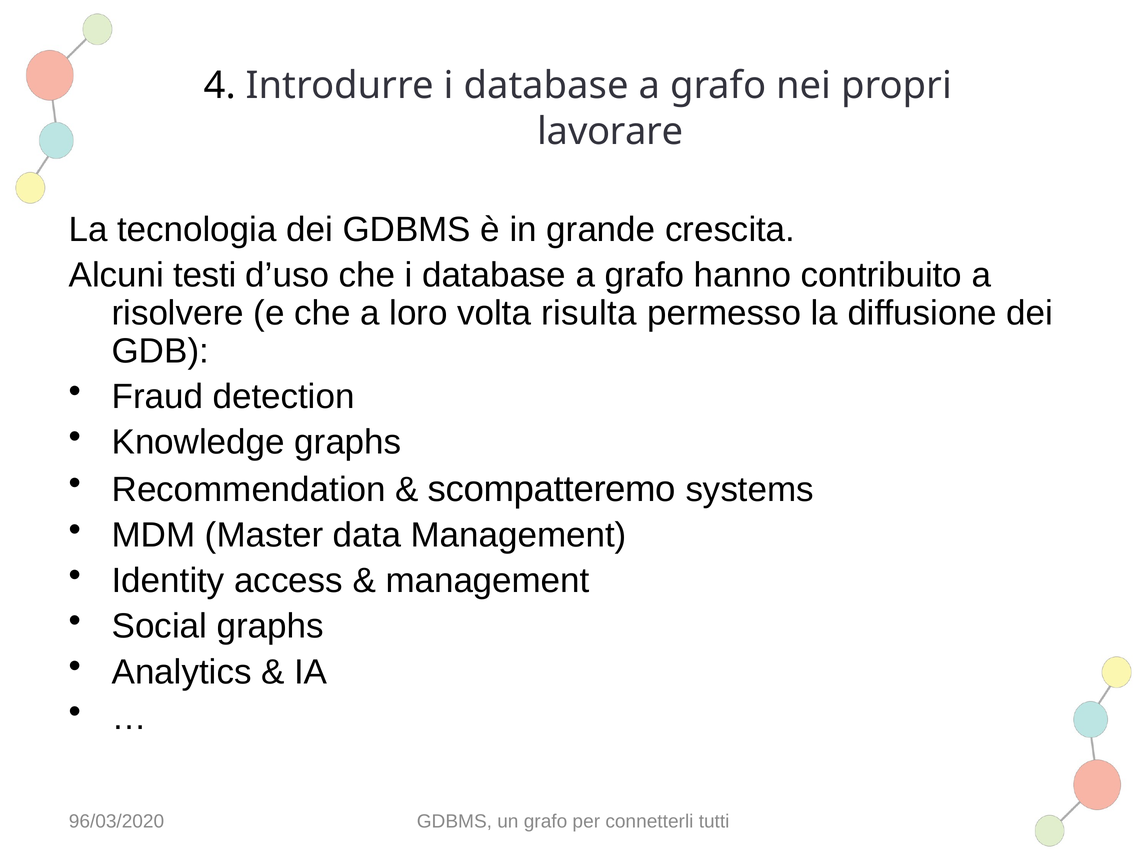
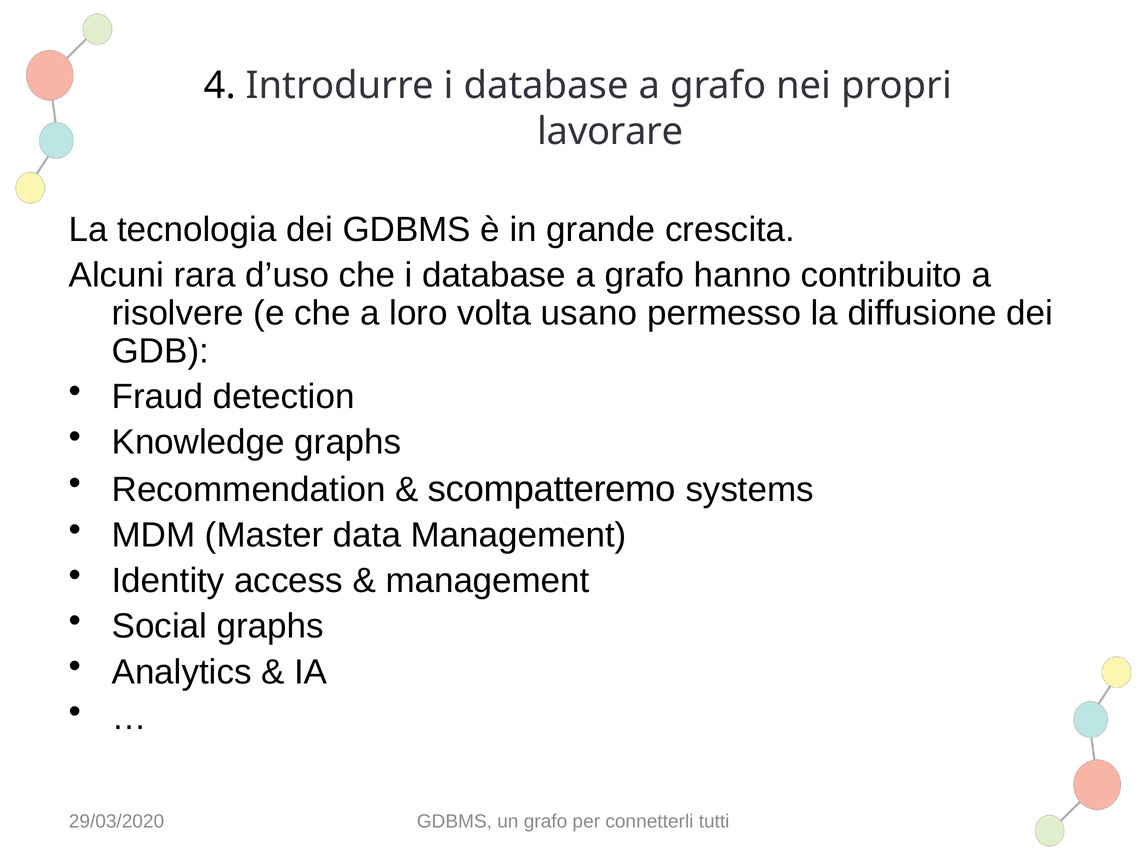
testi: testi -> rara
risulta: risulta -> usano
96/03/2020: 96/03/2020 -> 29/03/2020
